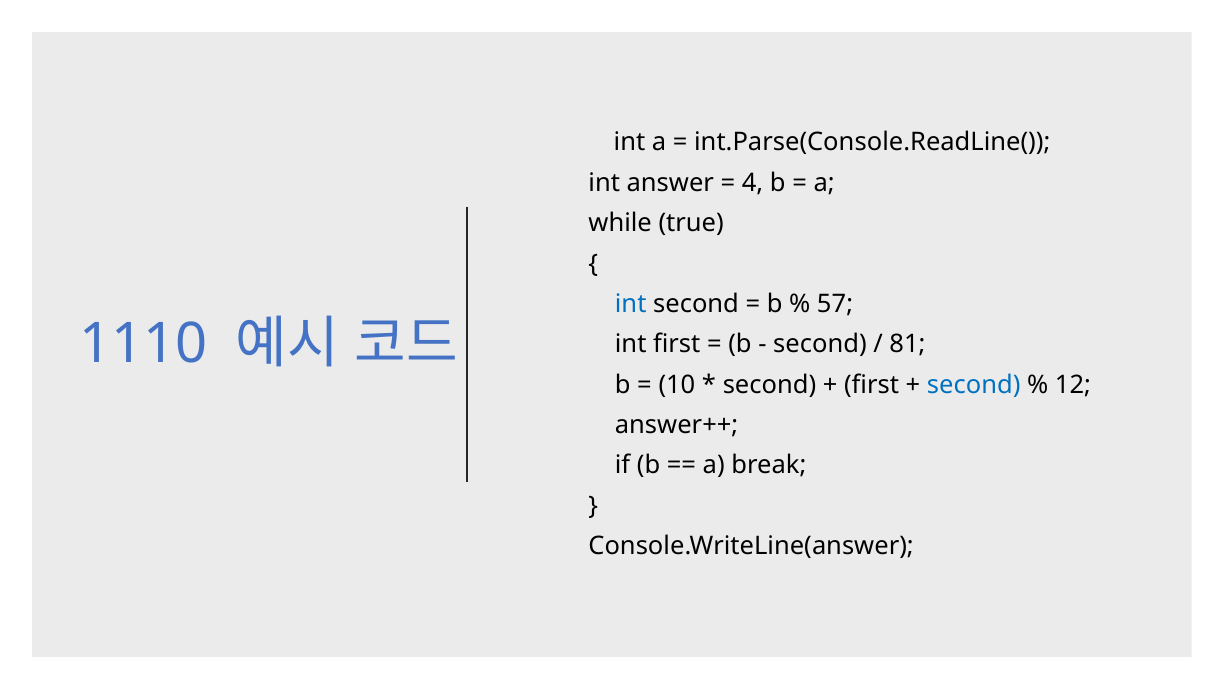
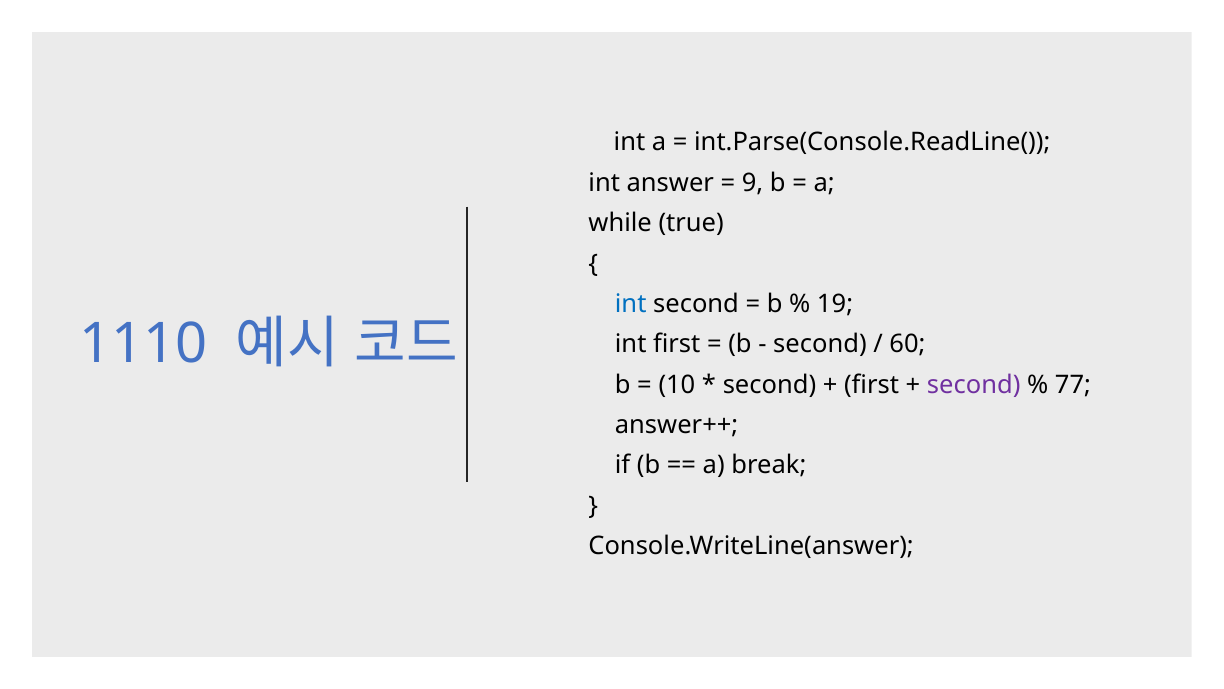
4: 4 -> 9
57: 57 -> 19
81: 81 -> 60
second at (974, 384) colour: blue -> purple
12: 12 -> 77
